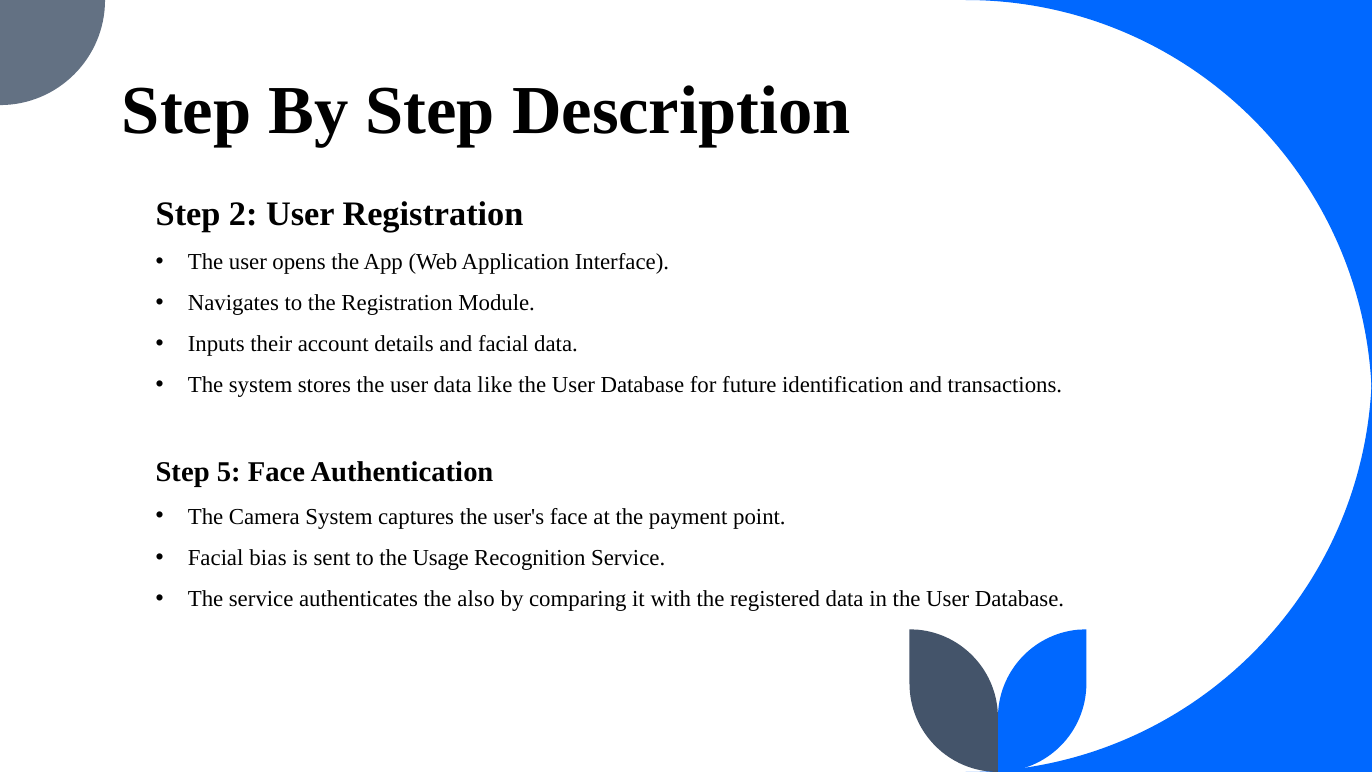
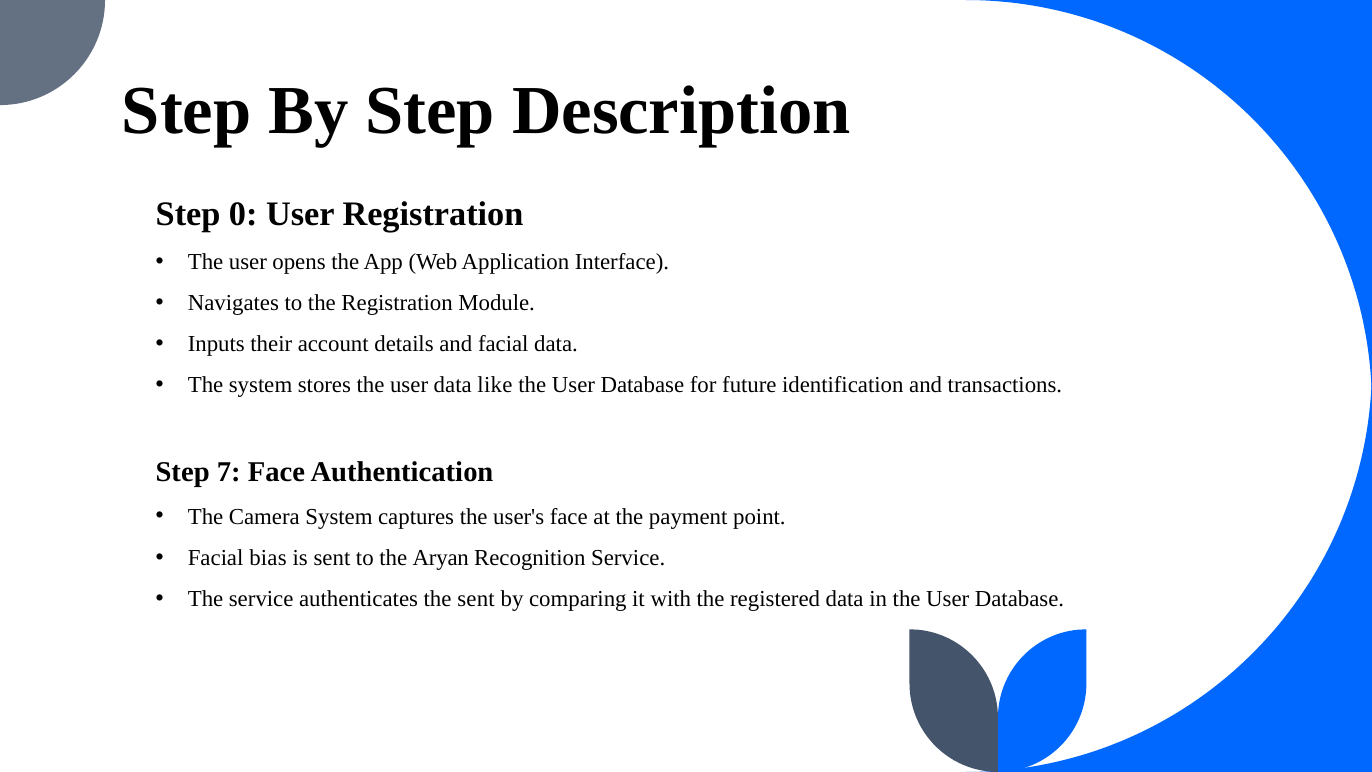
2: 2 -> 0
5: 5 -> 7
Usage: Usage -> Aryan
the also: also -> sent
